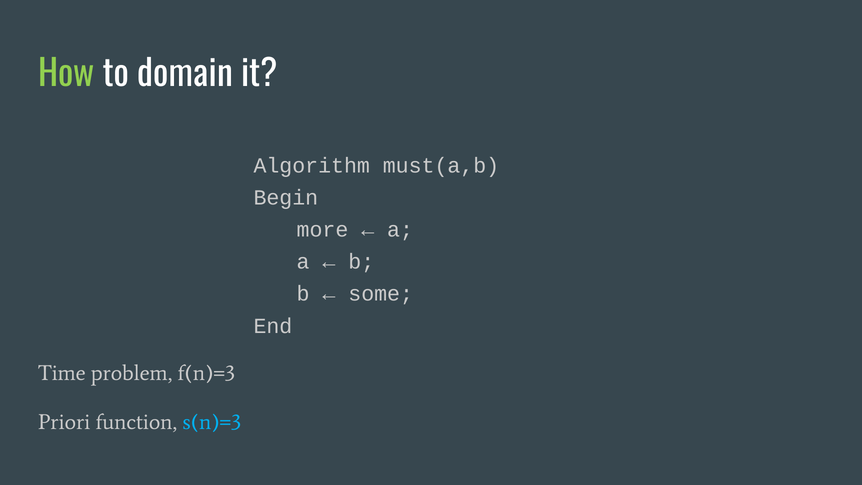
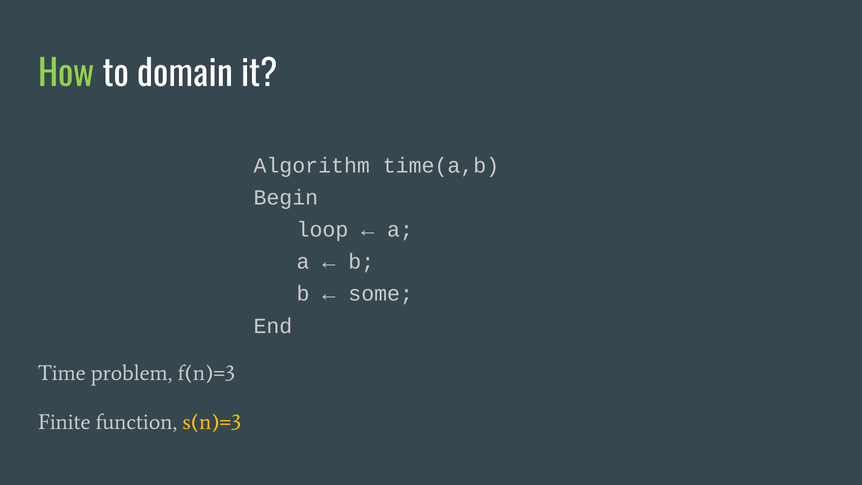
must(a,b: must(a,b -> time(a,b
more: more -> loop
Priori: Priori -> Finite
s(n)=3 colour: light blue -> yellow
